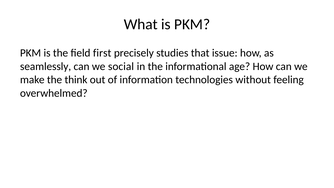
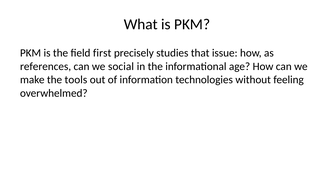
seamlessly: seamlessly -> references
think: think -> tools
